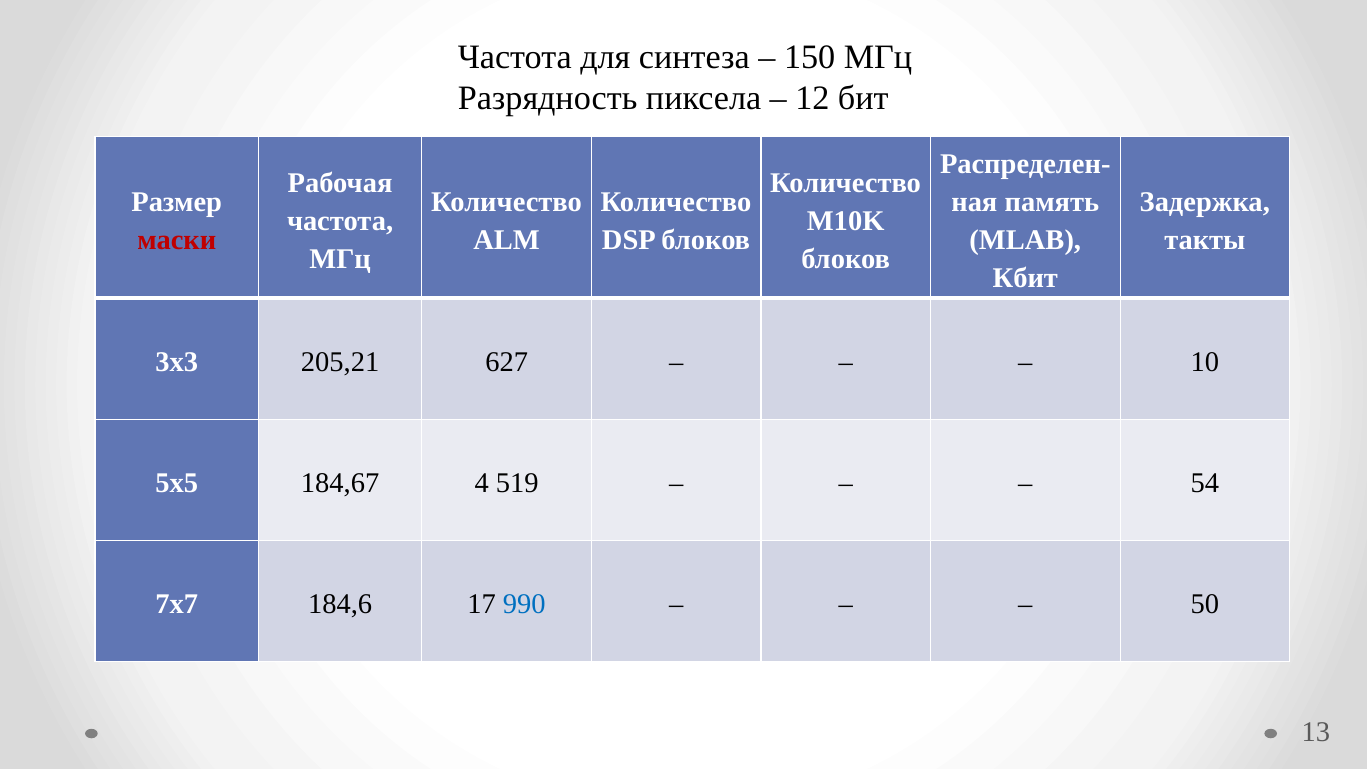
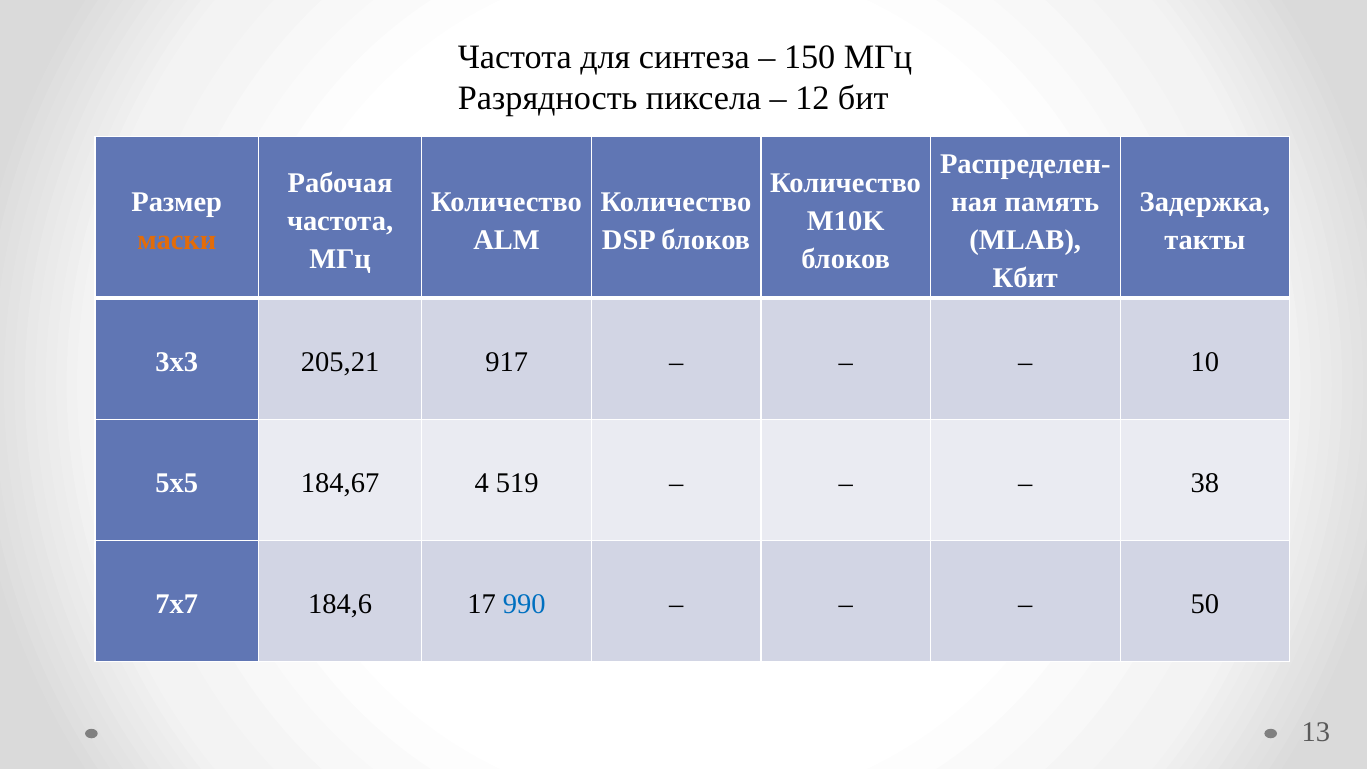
маски colour: red -> orange
627: 627 -> 917
54: 54 -> 38
